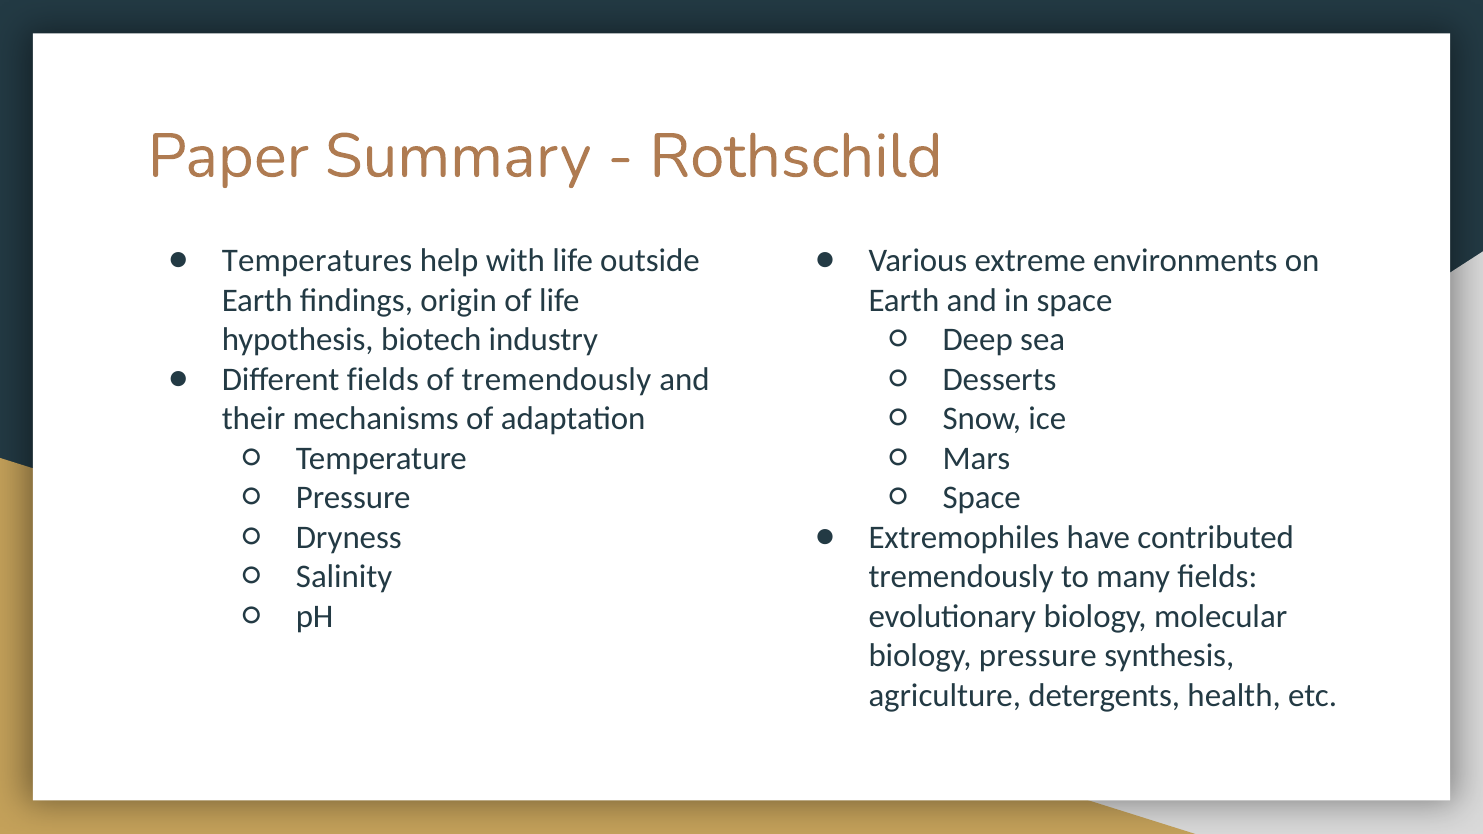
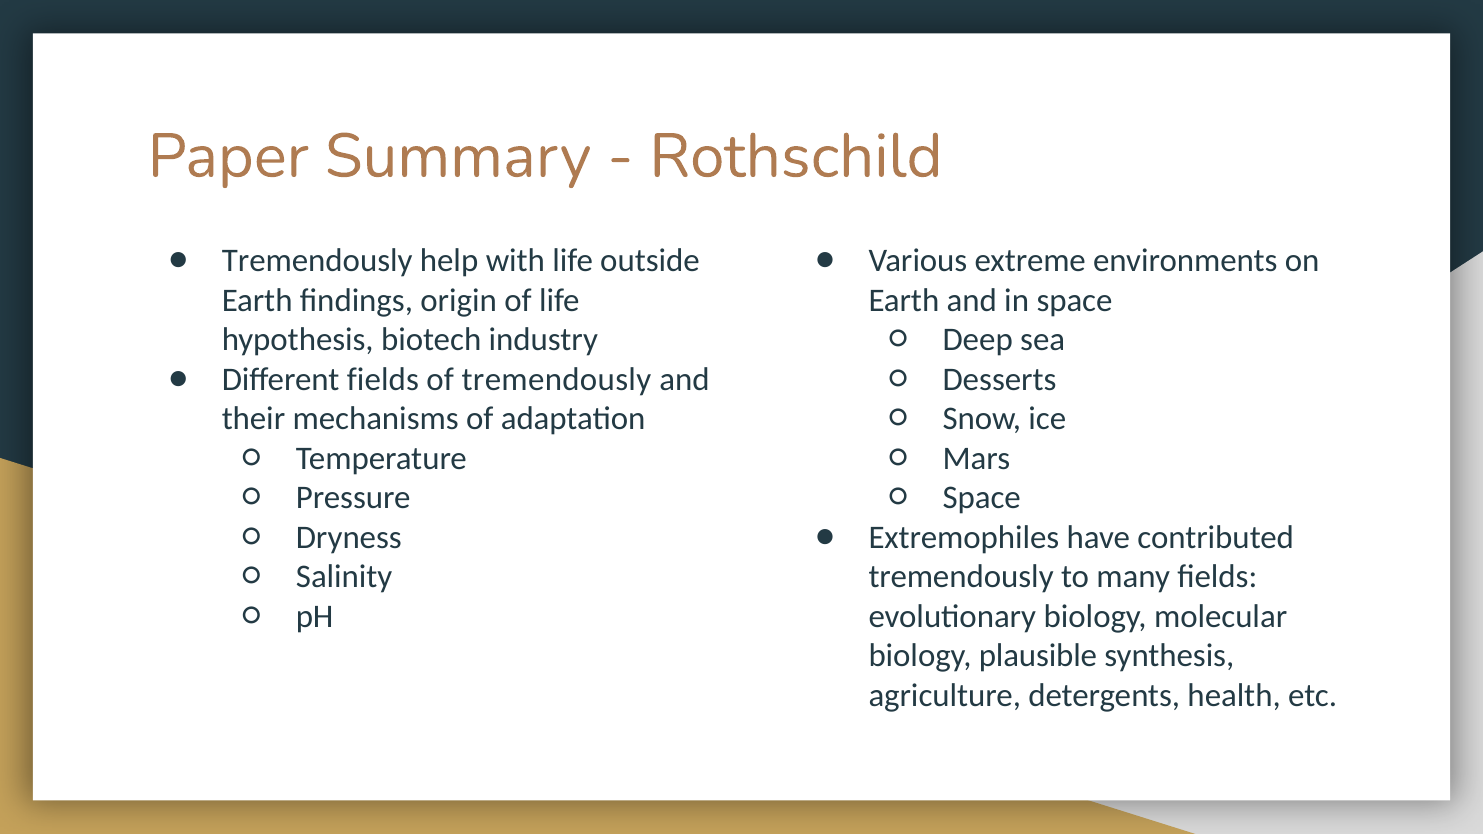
Temperatures at (317, 261): Temperatures -> Tremendously
biology pressure: pressure -> plausible
